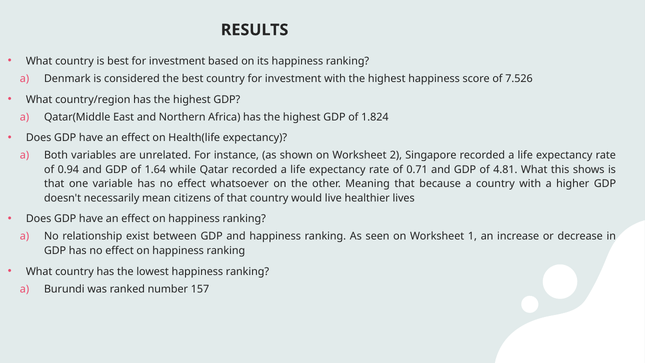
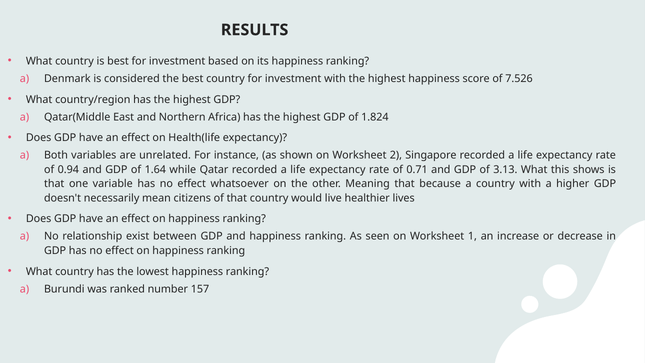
4.81: 4.81 -> 3.13
